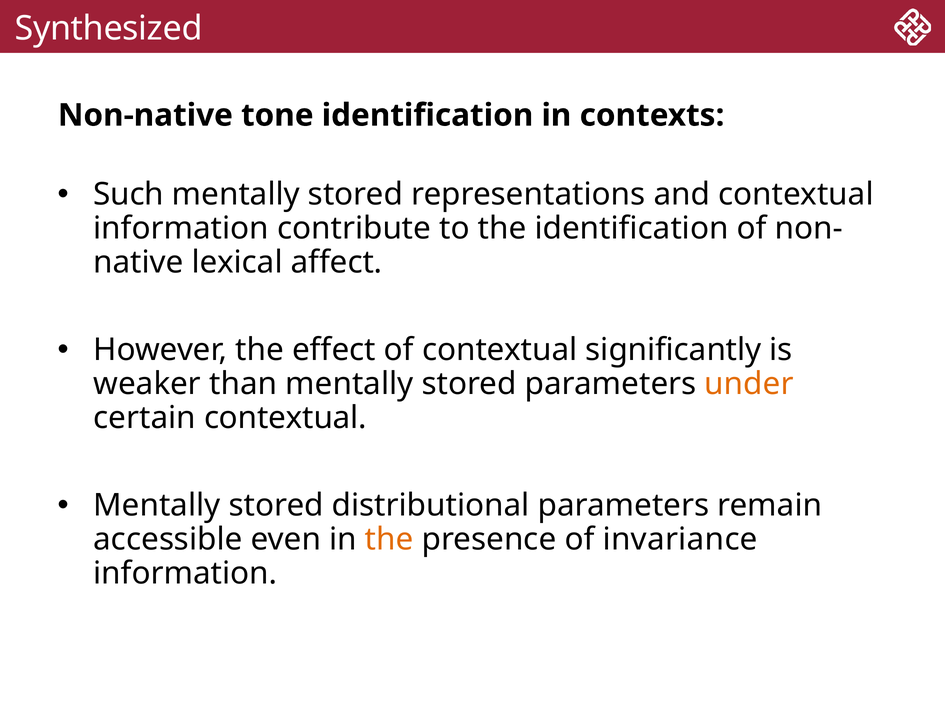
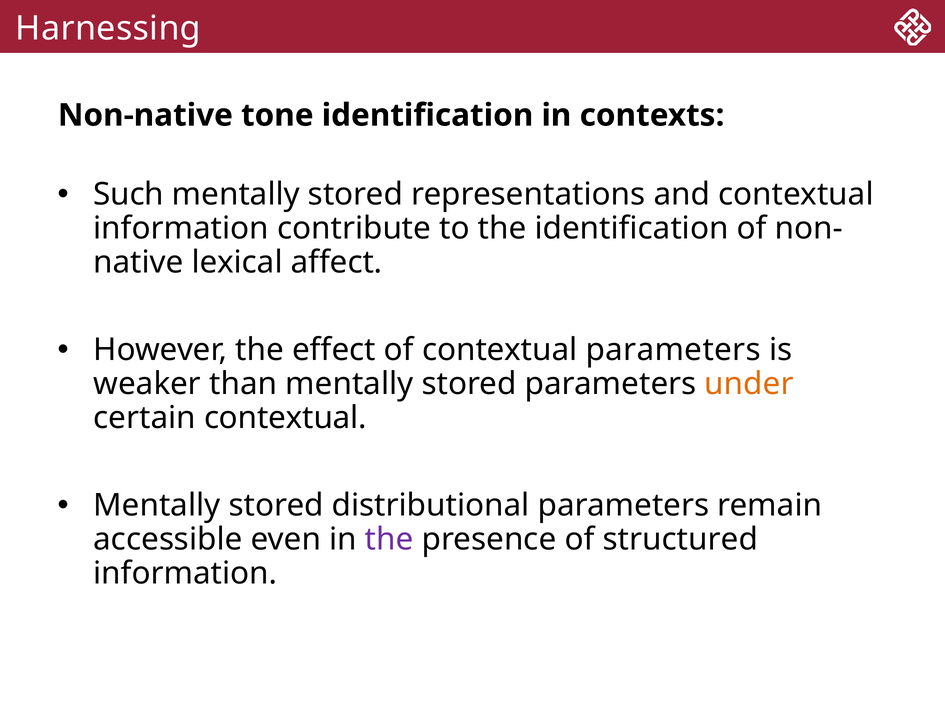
Synthesized: Synthesized -> Harnessing
contextual significantly: significantly -> parameters
the at (389, 540) colour: orange -> purple
invariance: invariance -> structured
